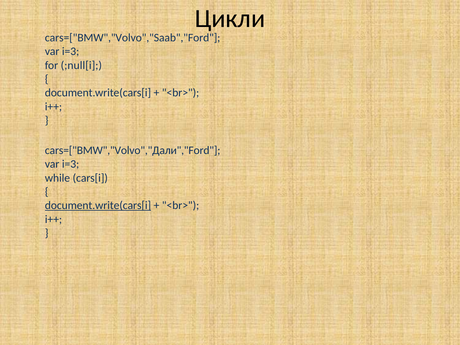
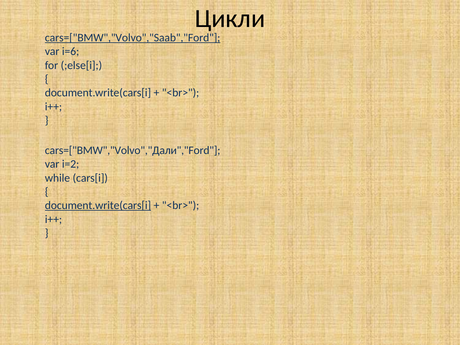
cars=["BMW","Volvo","Saab","Ford underline: none -> present
i=3 at (71, 51): i=3 -> i=6
;null[i: ;null[i -> ;else[i
i=3 at (71, 164): i=3 -> i=2
